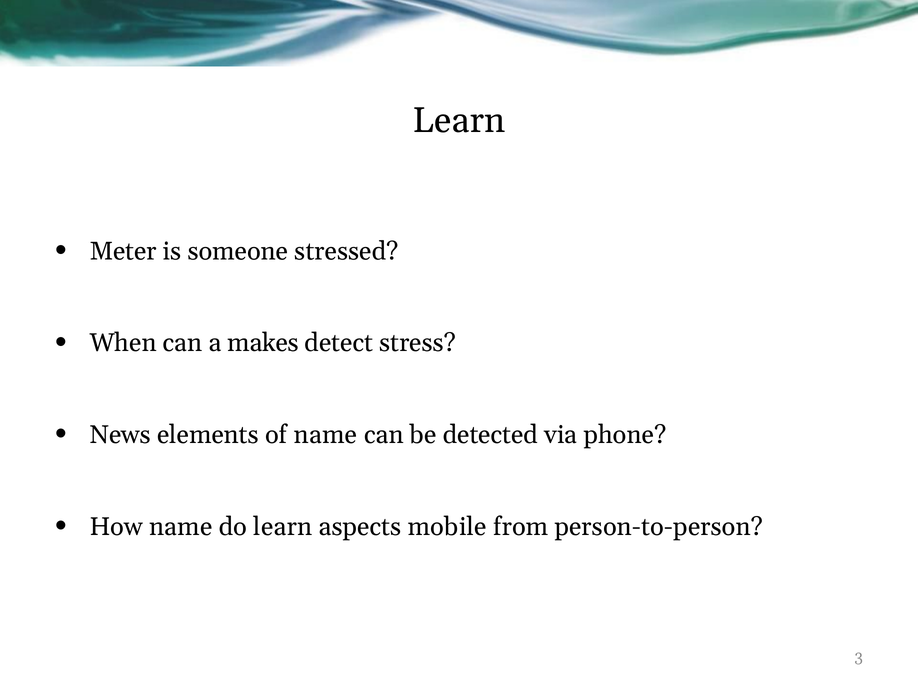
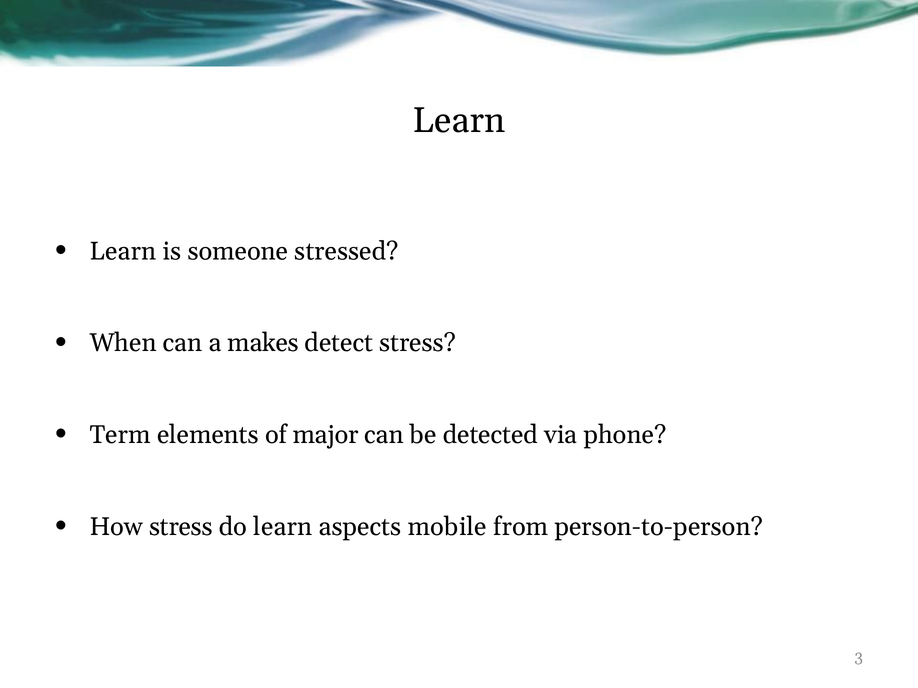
Meter at (123, 251): Meter -> Learn
News: News -> Term
of name: name -> major
How name: name -> stress
